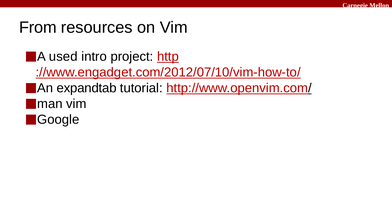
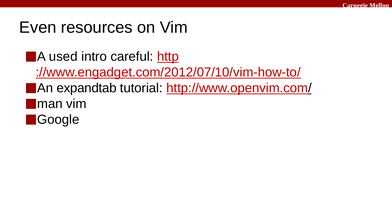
From: From -> Even
project: project -> careful
